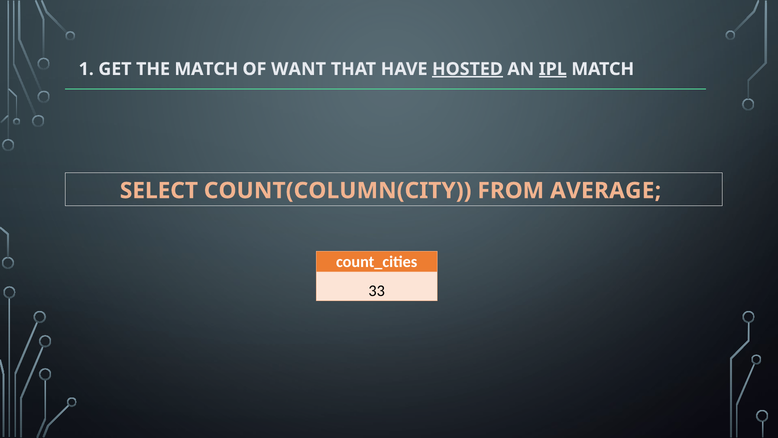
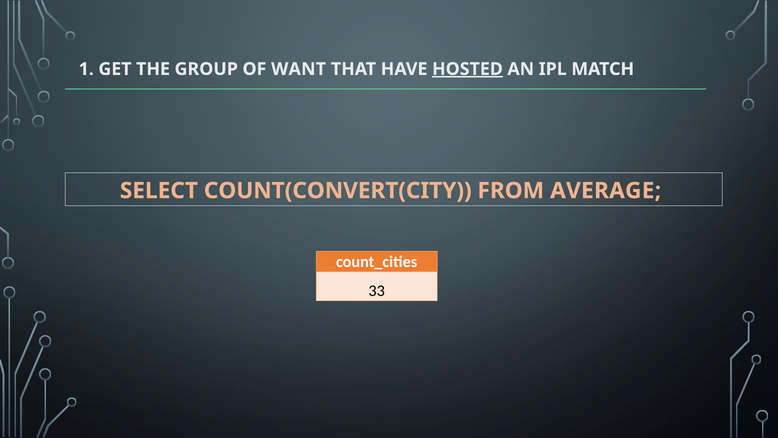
THE MATCH: MATCH -> GROUP
IPL underline: present -> none
COUNT(COLUMN(CITY: COUNT(COLUMN(CITY -> COUNT(CONVERT(CITY
